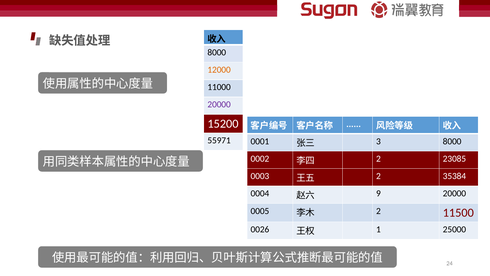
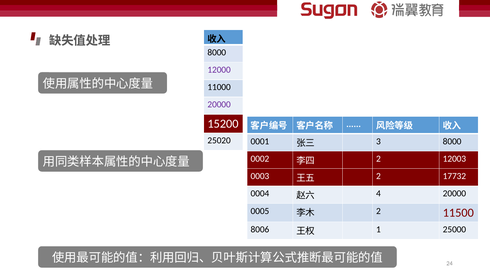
12000 colour: orange -> purple
55971: 55971 -> 25020
23085: 23085 -> 12003
35384: 35384 -> 17732
9: 9 -> 4
0026: 0026 -> 8006
